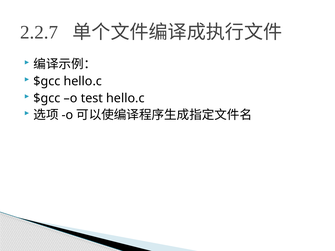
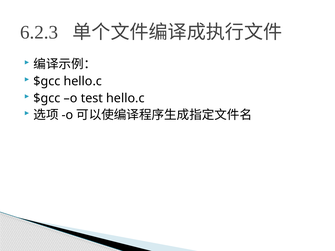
2.2.7: 2.2.7 -> 6.2.3
